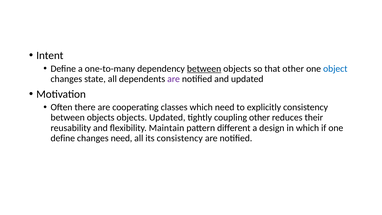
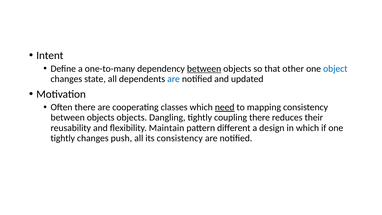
are at (174, 79) colour: purple -> blue
need at (225, 107) underline: none -> present
explicitly: explicitly -> mapping
objects Updated: Updated -> Dangling
coupling other: other -> there
define at (63, 138): define -> tightly
changes need: need -> push
